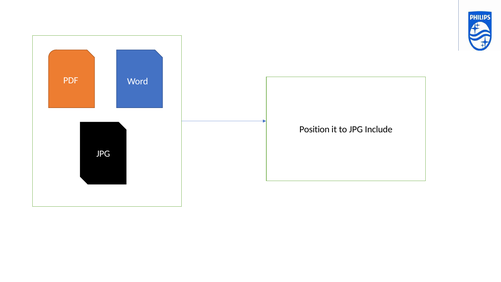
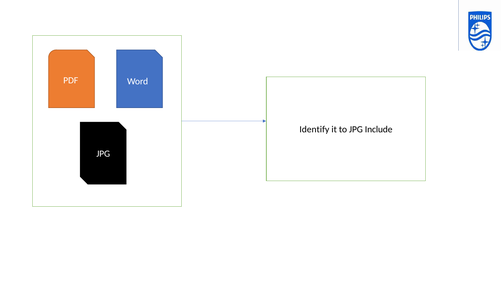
Position: Position -> Identify
